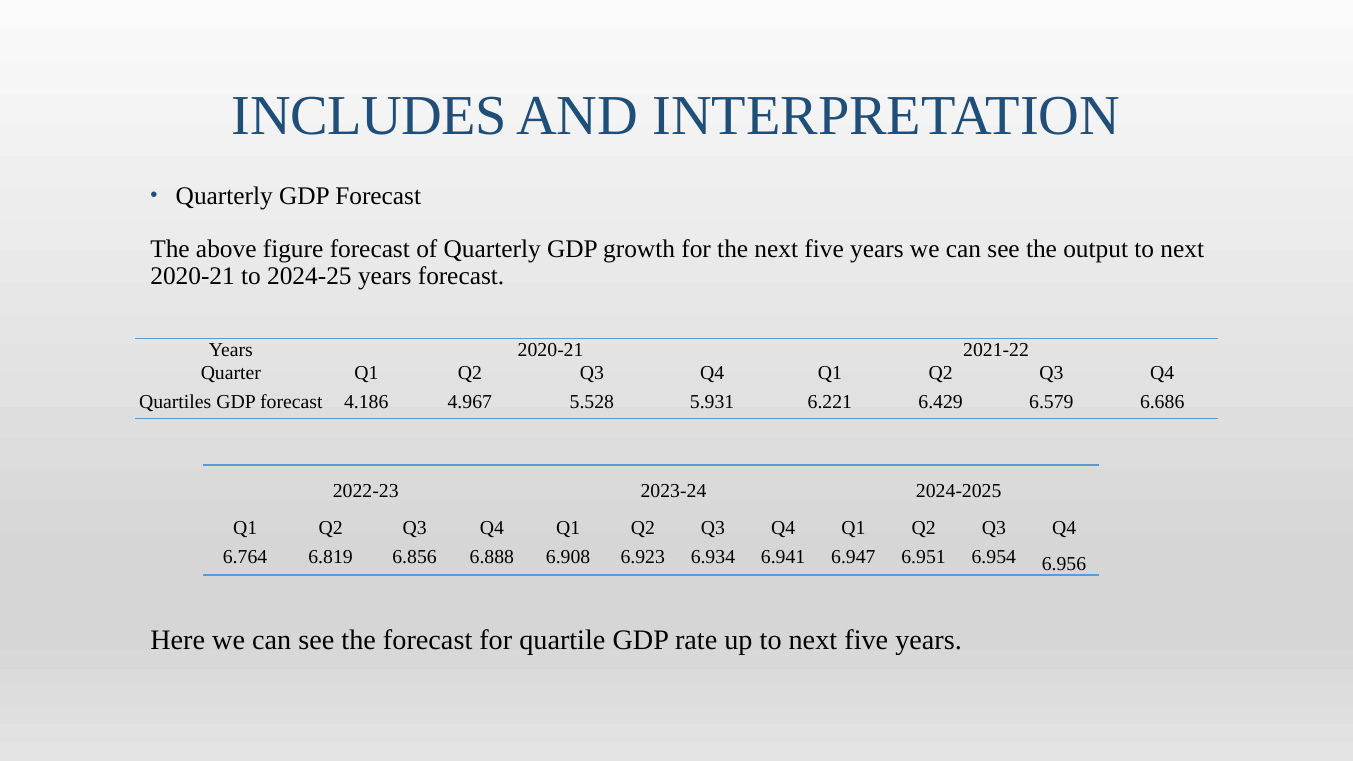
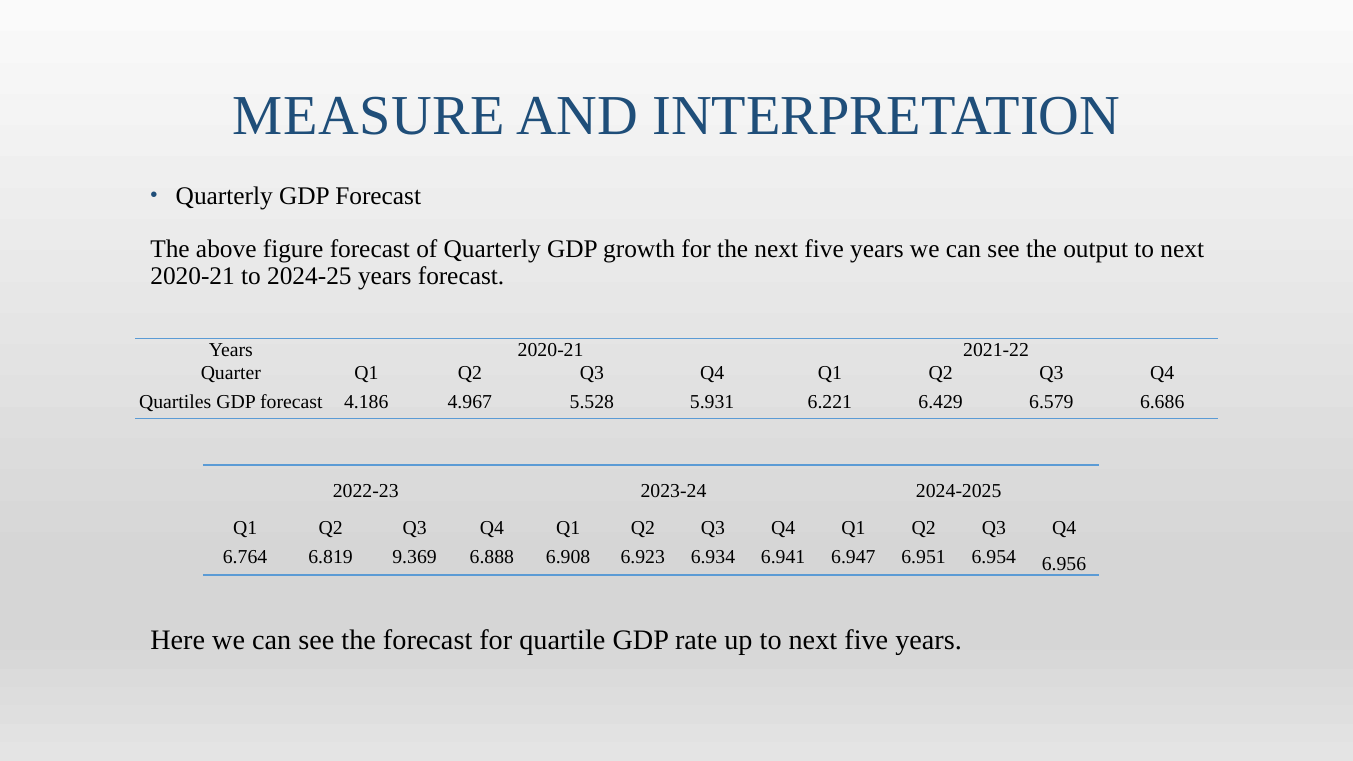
INCLUDES: INCLUDES -> MEASURE
6.856: 6.856 -> 9.369
